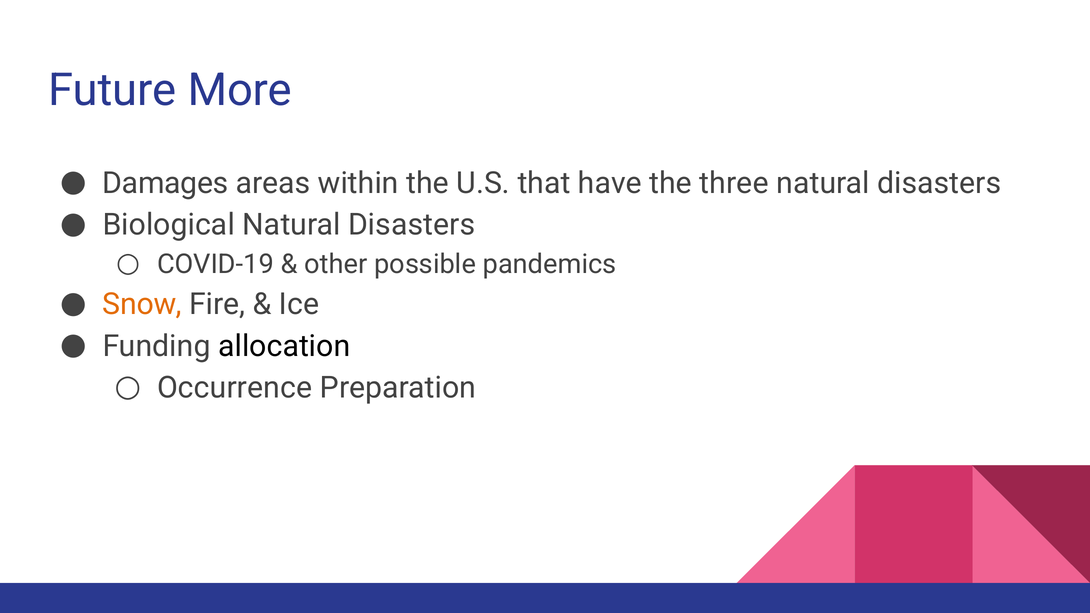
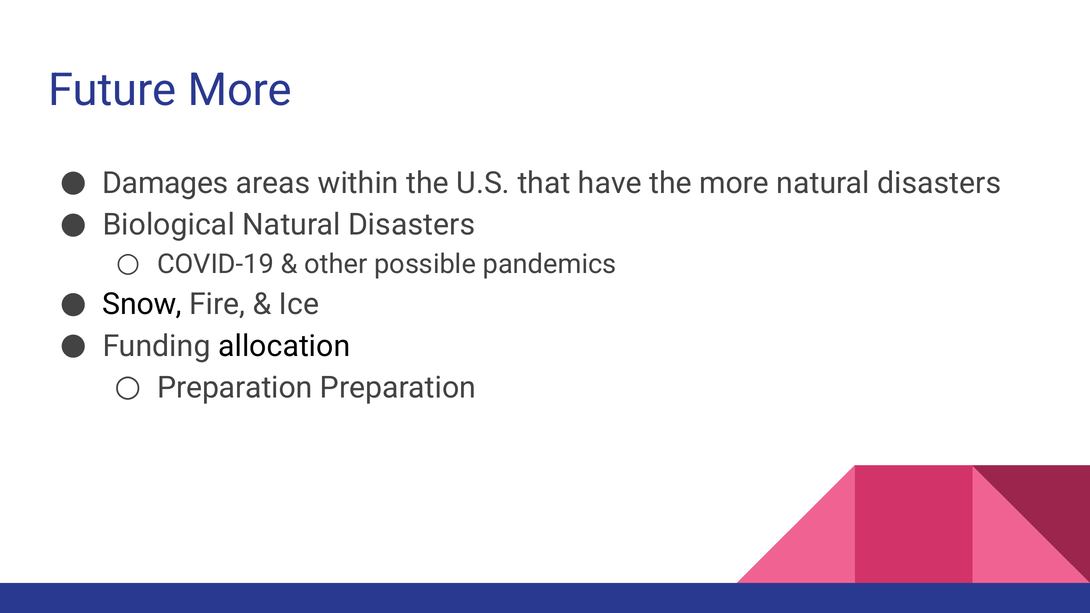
the three: three -> more
Snow colour: orange -> black
Occurrence at (235, 388): Occurrence -> Preparation
